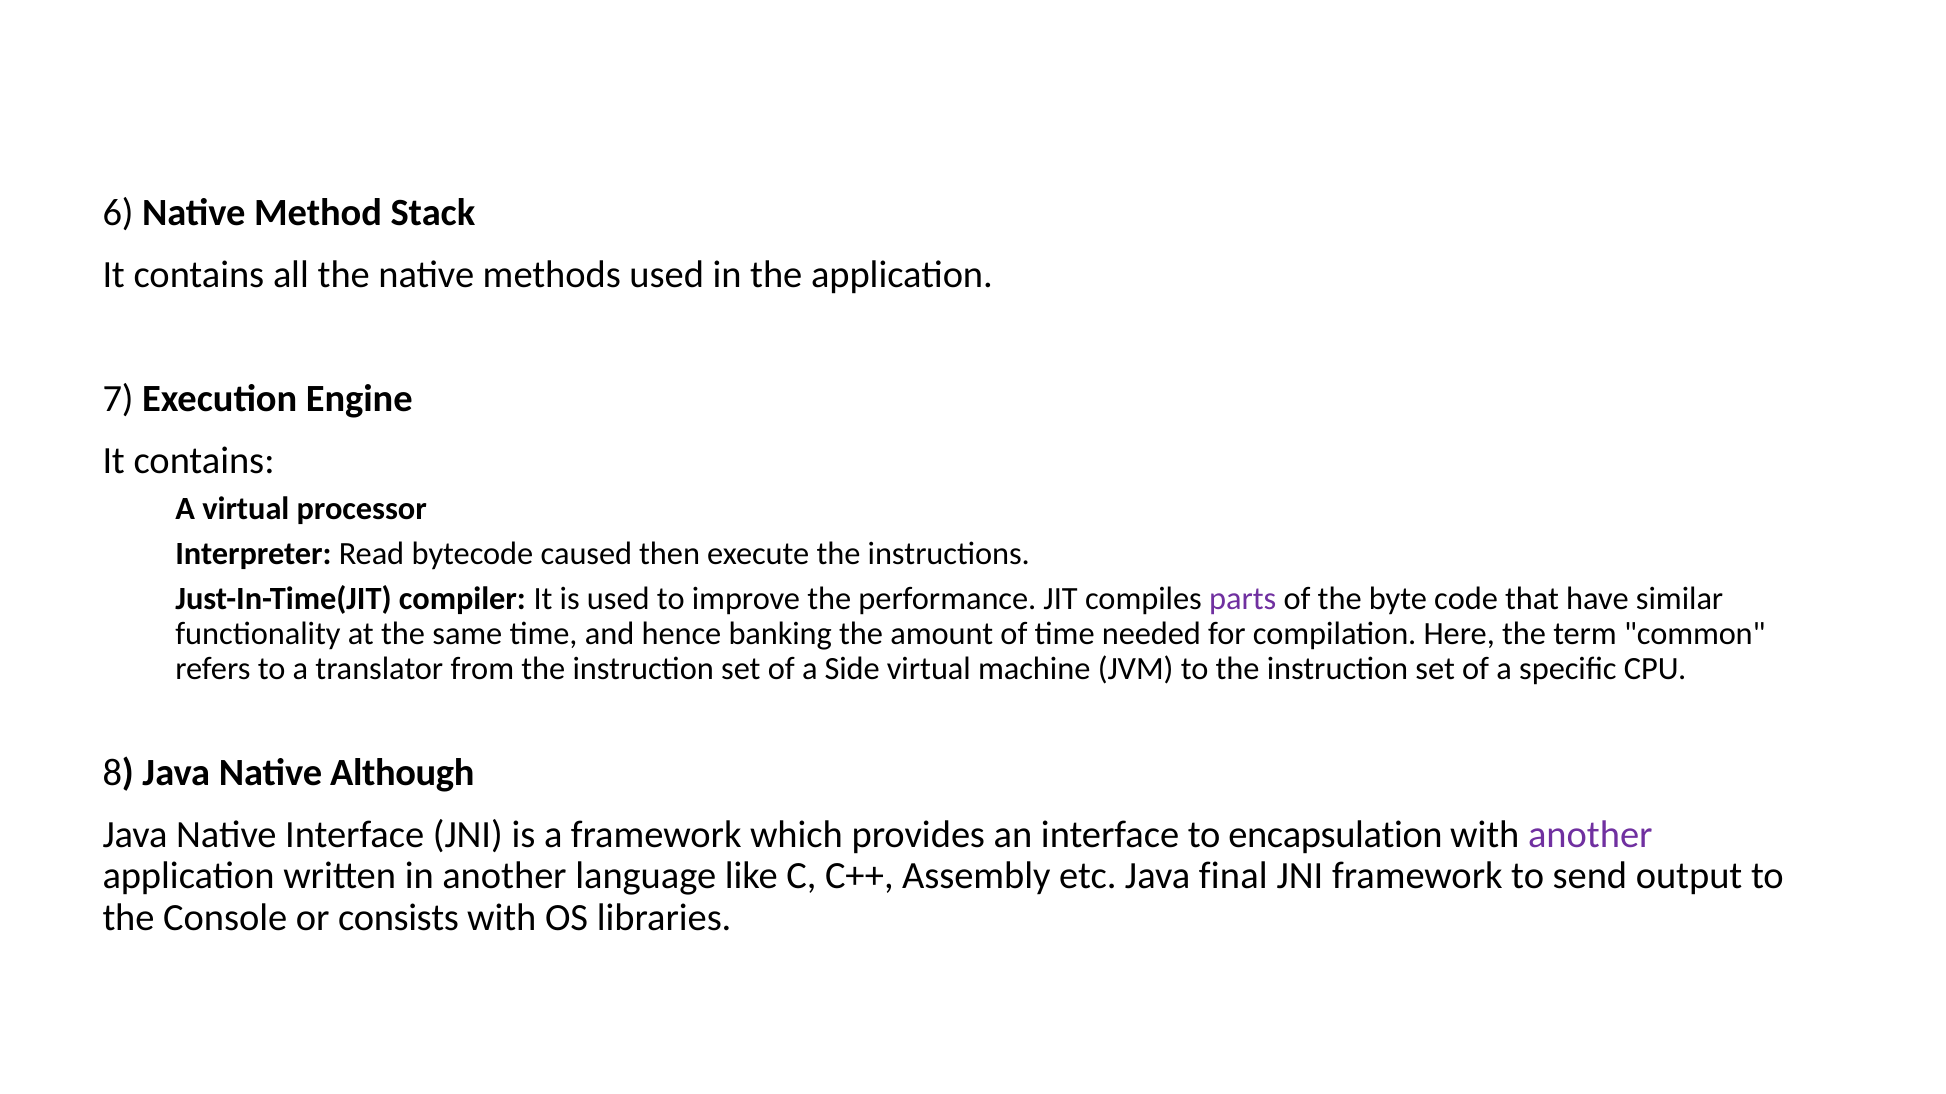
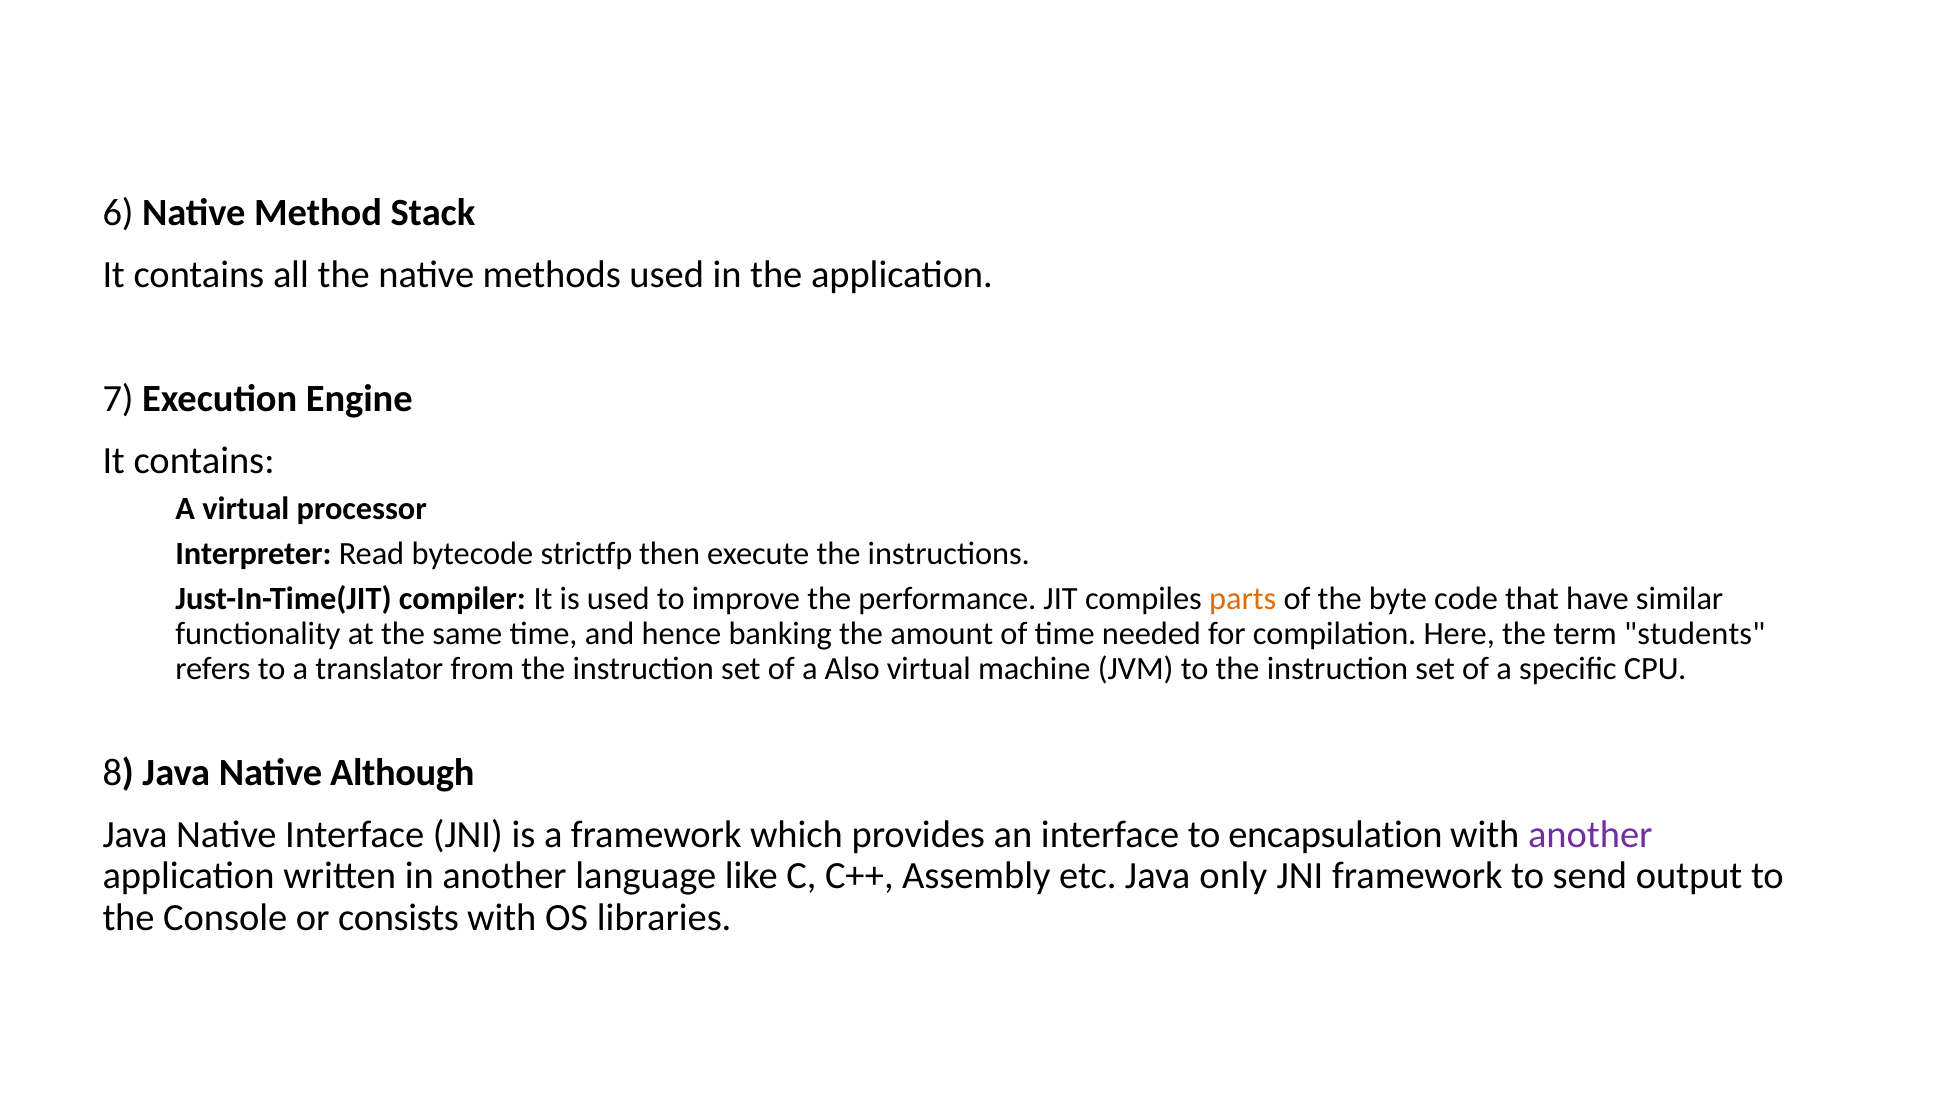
caused: caused -> strictfp
parts colour: purple -> orange
common: common -> students
Side: Side -> Also
final: final -> only
